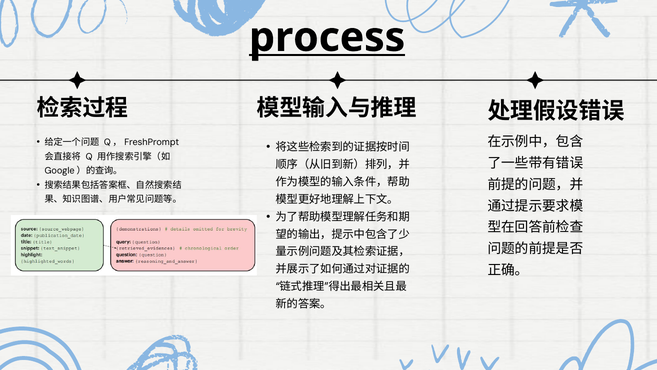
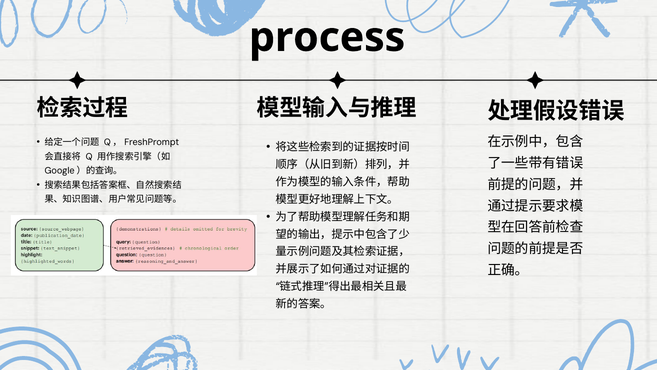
process underline: present -> none
